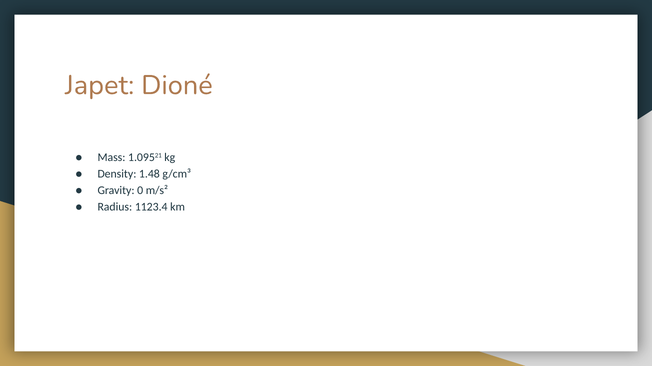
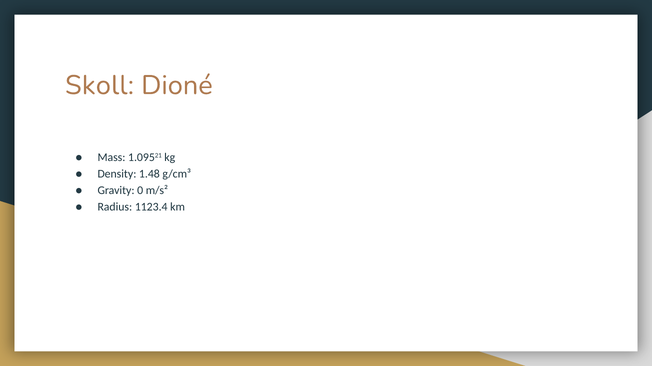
Japet: Japet -> Skoll
